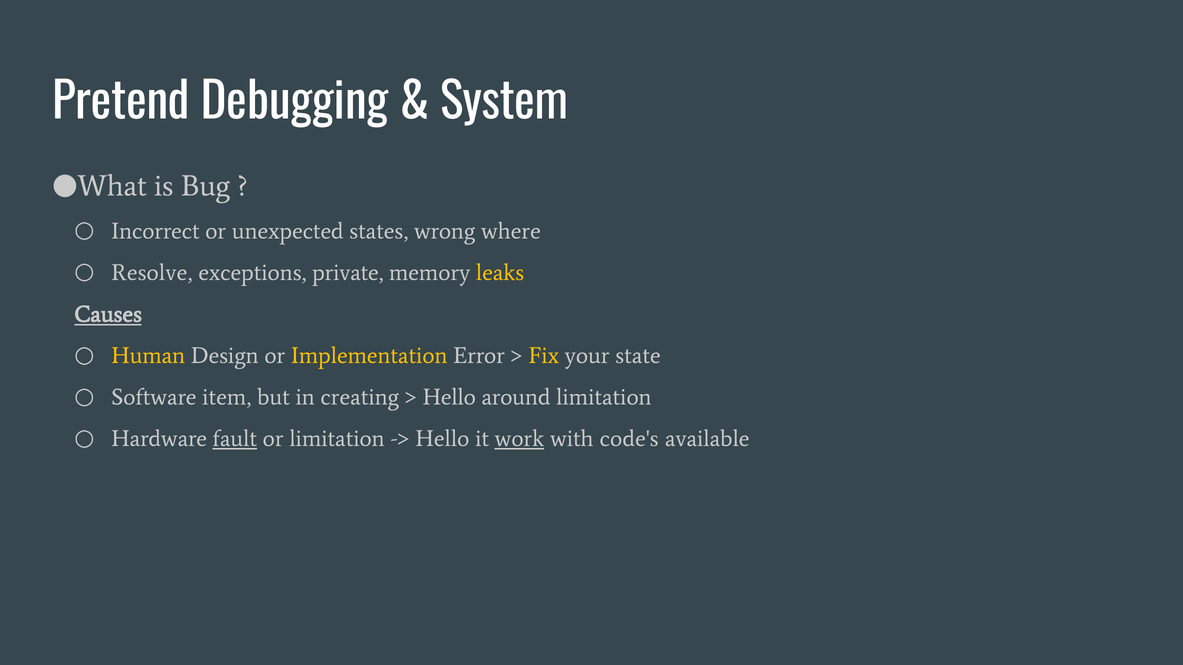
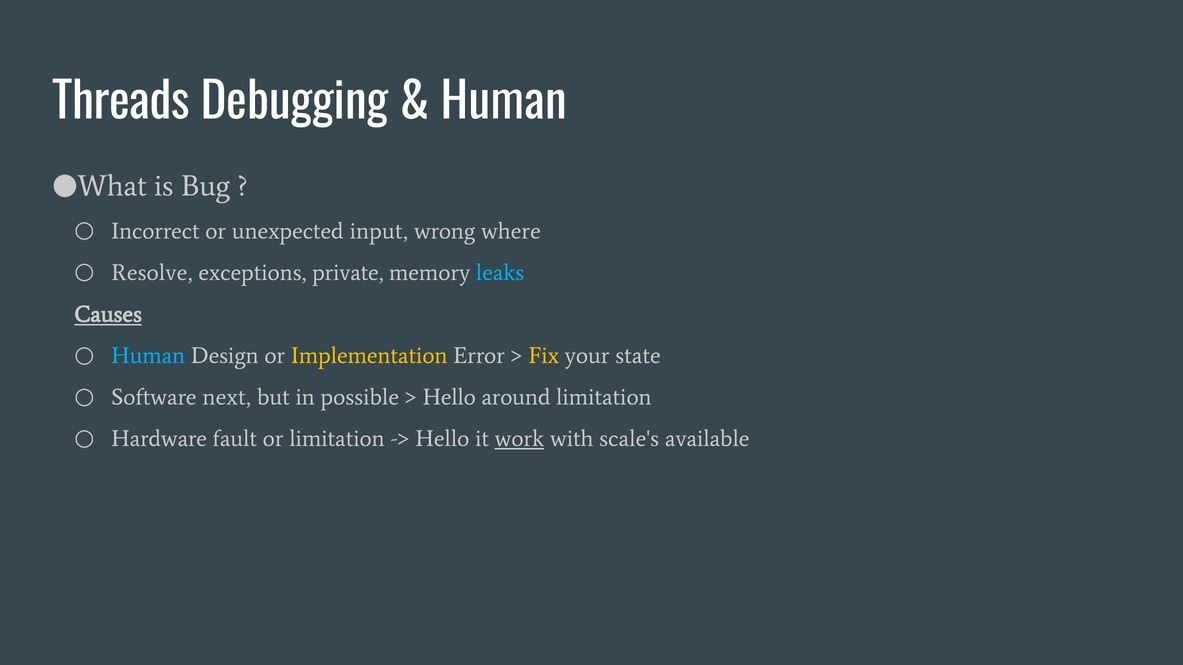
Pretend: Pretend -> Threads
System at (504, 102): System -> Human
states: states -> input
leaks colour: yellow -> light blue
Human at (148, 356) colour: yellow -> light blue
item: item -> next
creating: creating -> possible
fault underline: present -> none
code's: code's -> scale's
